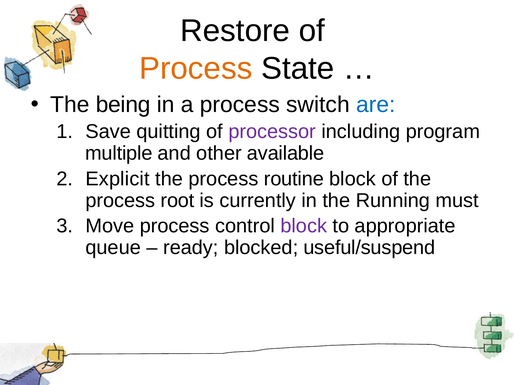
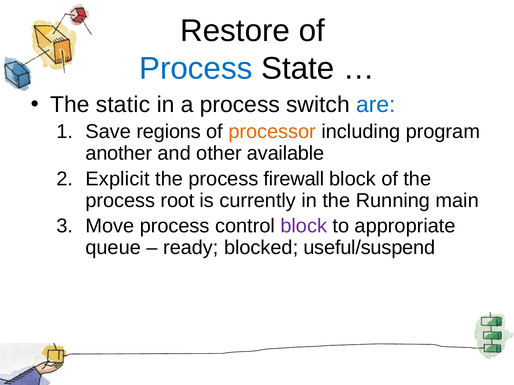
Process at (196, 69) colour: orange -> blue
being: being -> static
quitting: quitting -> regions
processor colour: purple -> orange
multiple: multiple -> another
routine: routine -> firewall
must: must -> main
